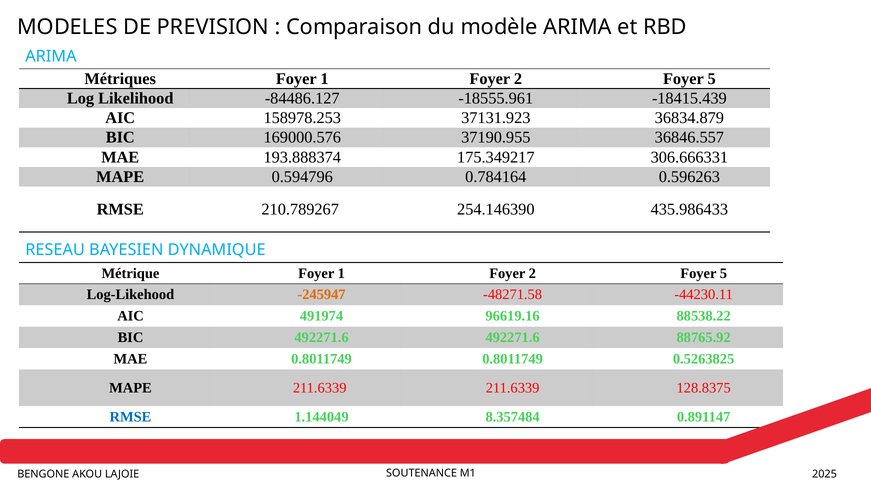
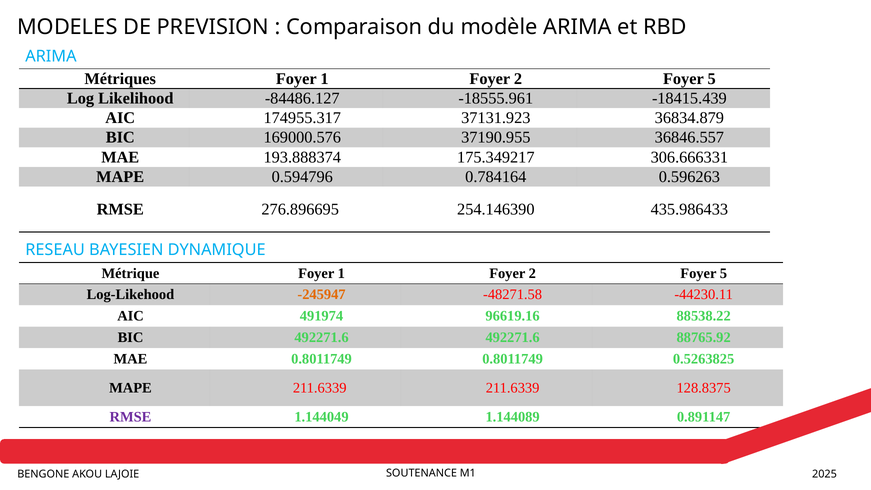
158978.253: 158978.253 -> 174955.317
210.789267: 210.789267 -> 276.896695
RMSE at (130, 417) colour: blue -> purple
8.357484: 8.357484 -> 1.144089
